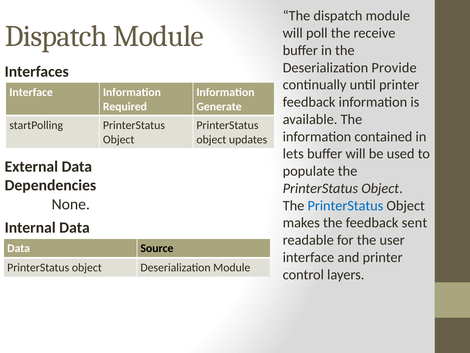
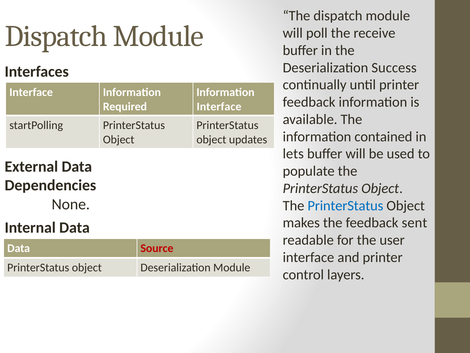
Provide: Provide -> Success
Generate at (219, 106): Generate -> Interface
Source colour: black -> red
